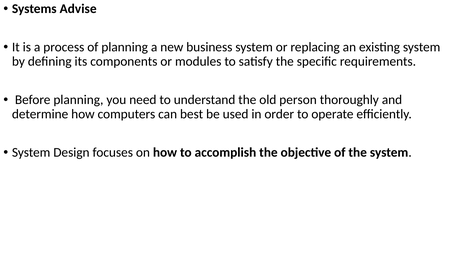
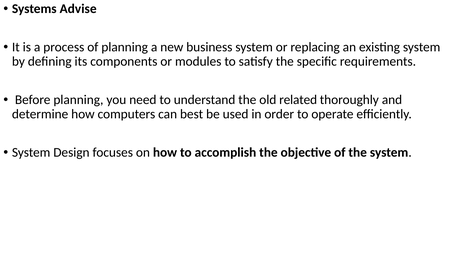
person: person -> related
